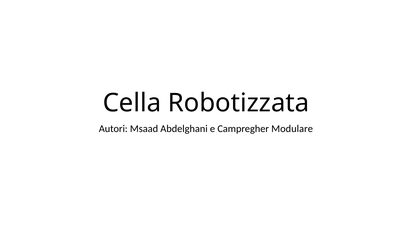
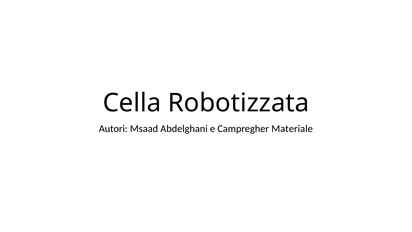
Modulare: Modulare -> Materiale
